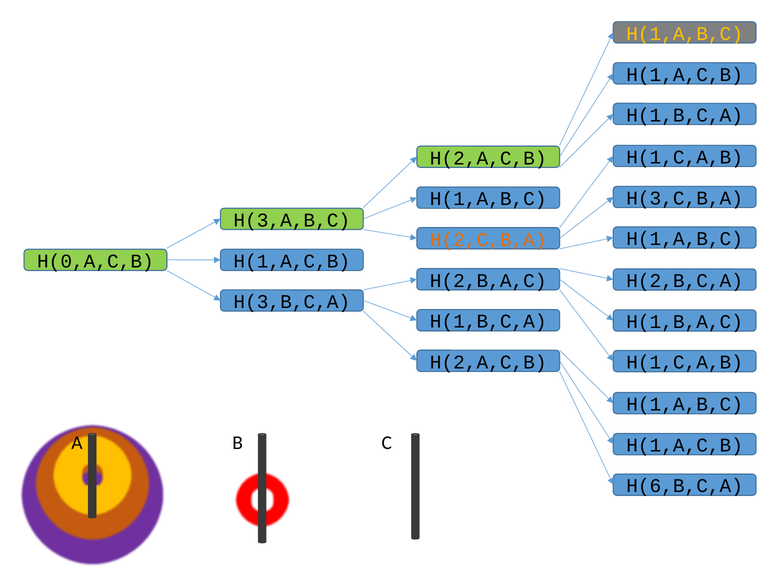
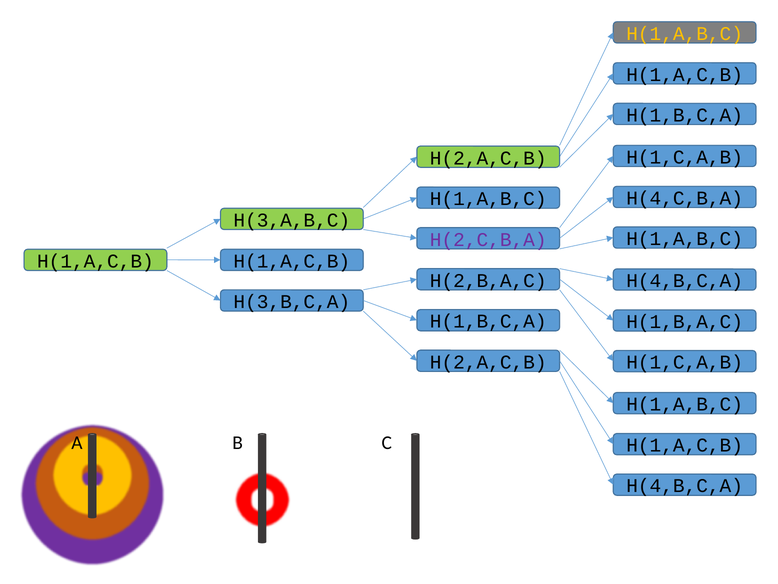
H(3,C,B,A: H(3,C,B,A -> H(4,C,B,A
H(2,C,B,A colour: orange -> purple
H(0,A,C,B at (95, 261): H(0,A,C,B -> H(1,A,C,B
H(2,B,C,A at (685, 281): H(2,B,C,A -> H(4,B,C,A
H(6,B,C,A at (685, 486): H(6,B,C,A -> H(4,B,C,A
